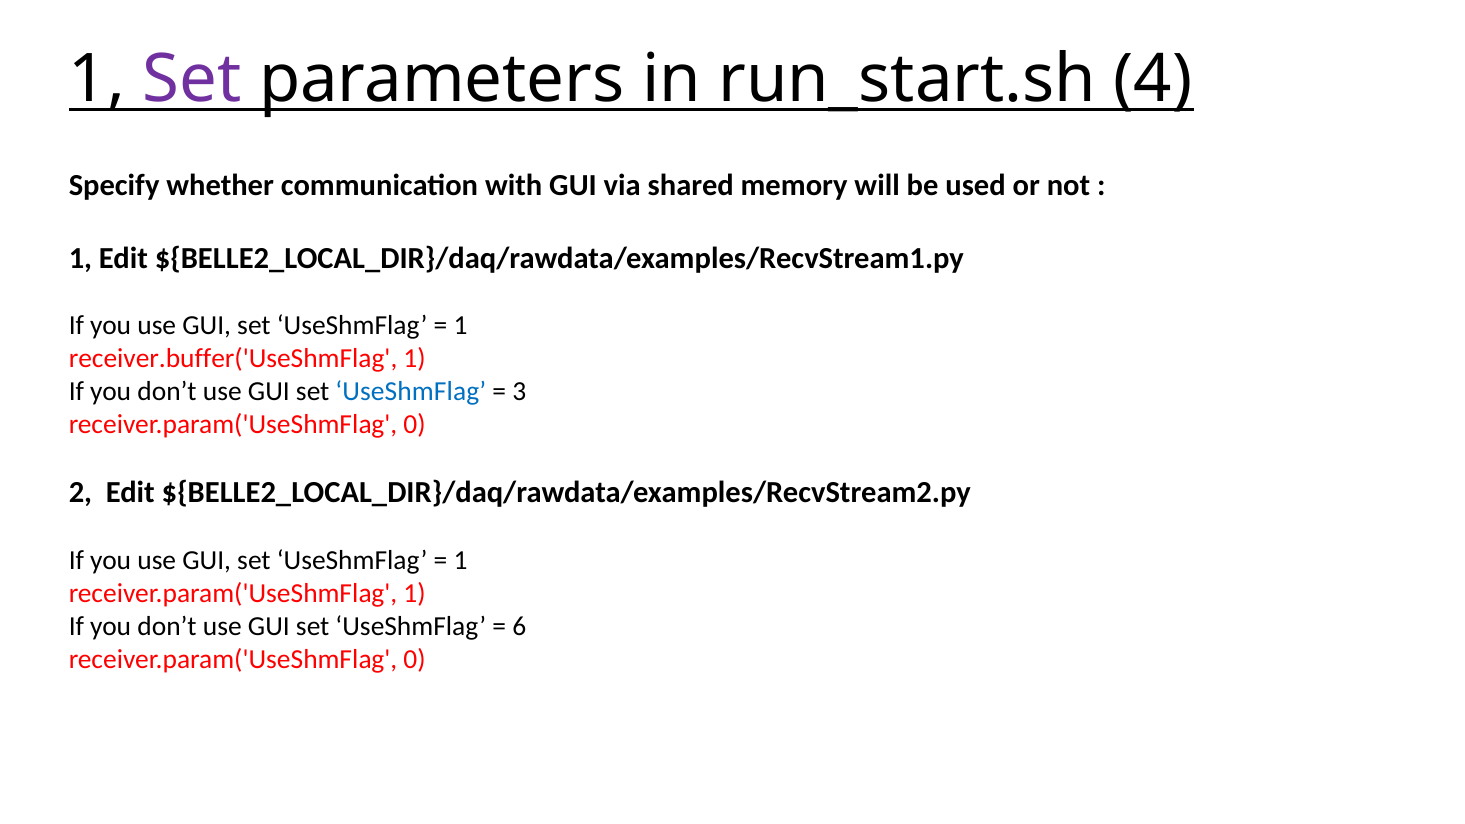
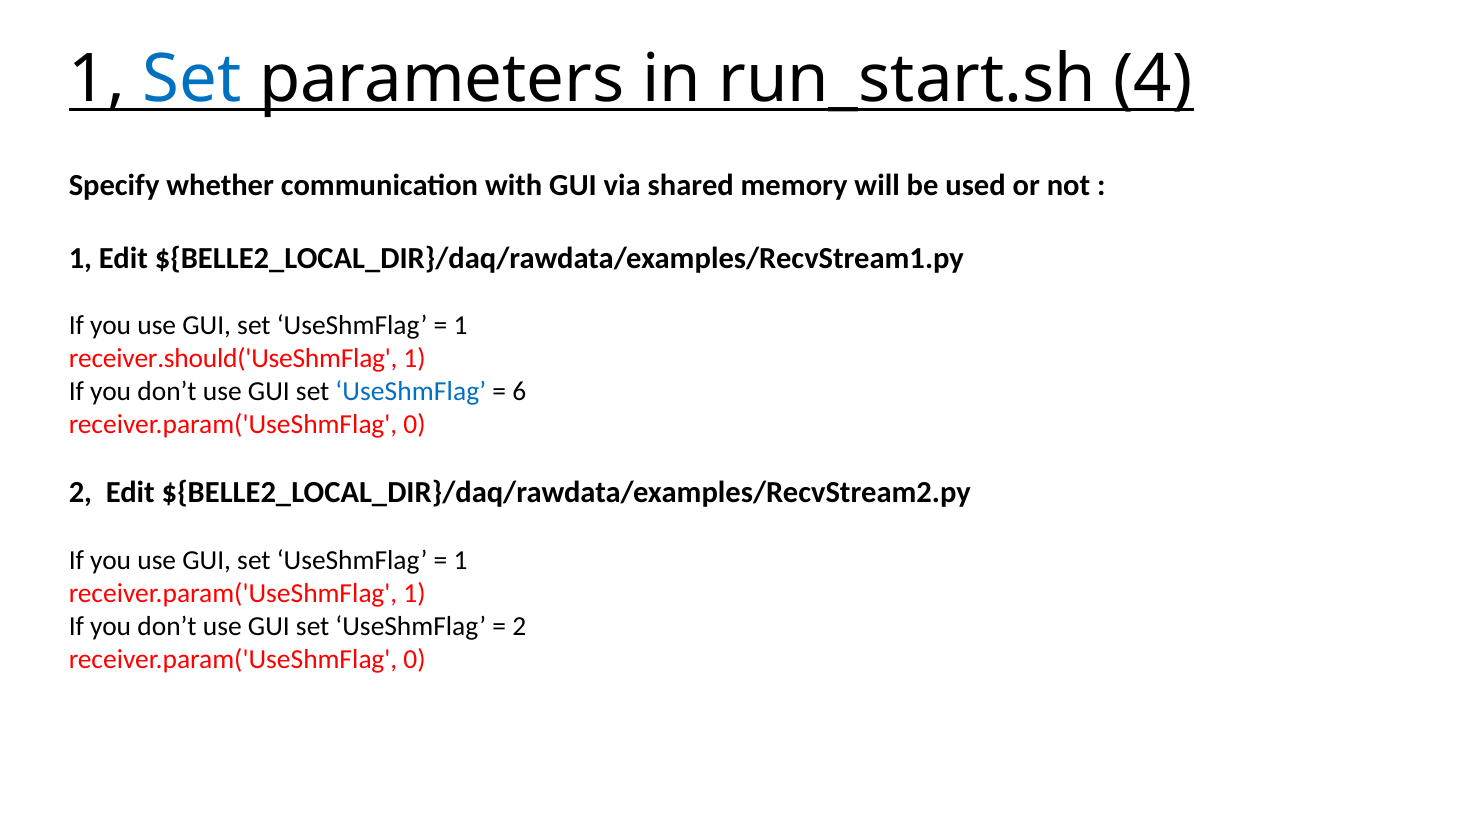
Set at (192, 79) colour: purple -> blue
receiver.buffer('UseShmFlag: receiver.buffer('UseShmFlag -> receiver.should('UseShmFlag
3: 3 -> 6
6 at (519, 626): 6 -> 2
